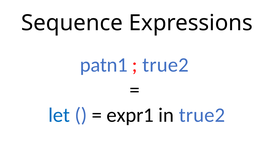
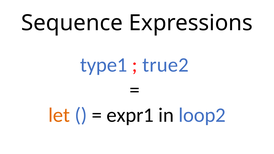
patn1: patn1 -> type1
let colour: blue -> orange
in true2: true2 -> loop2
